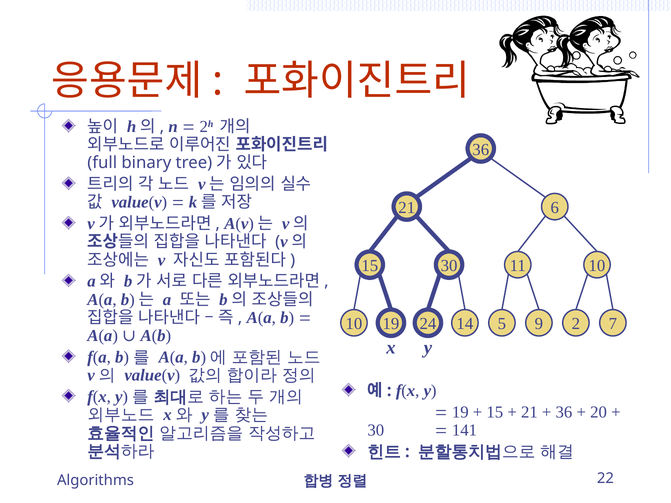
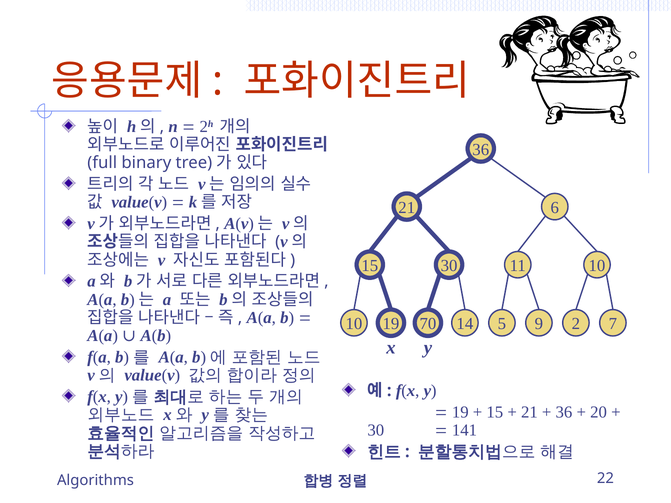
24: 24 -> 70
